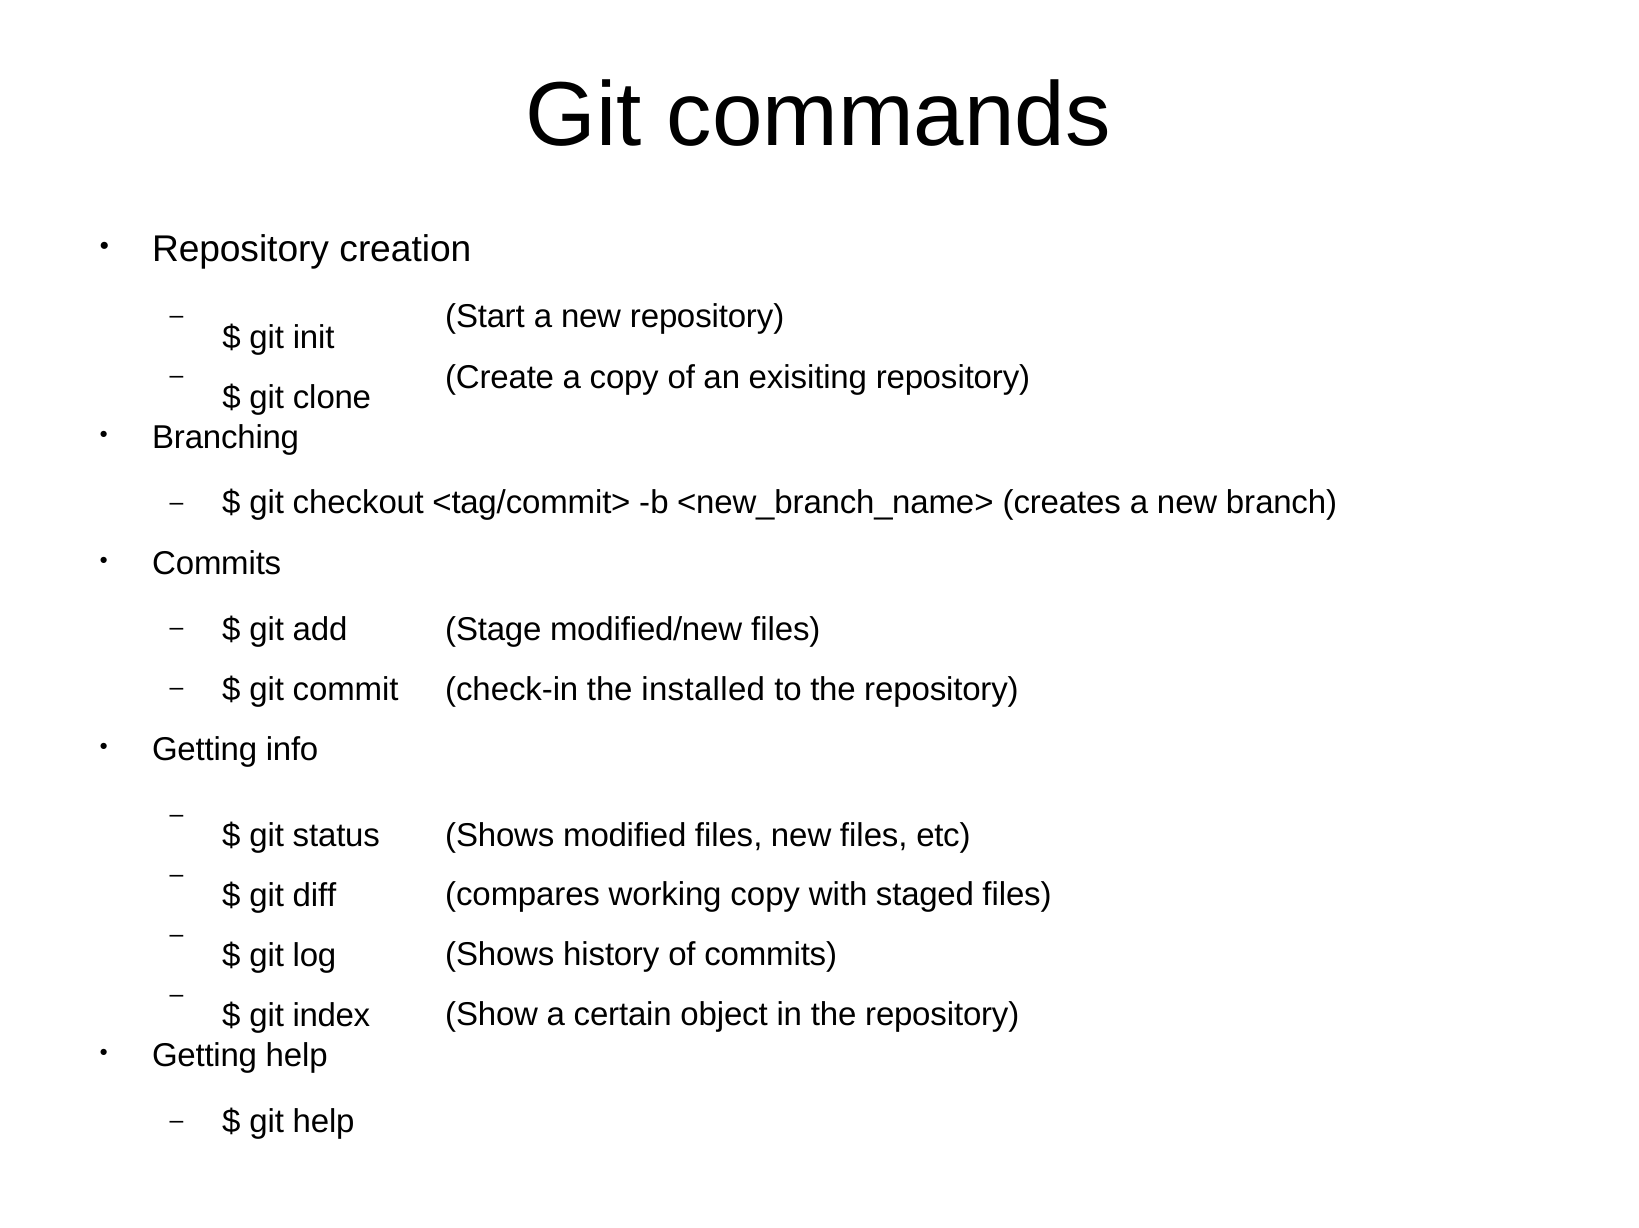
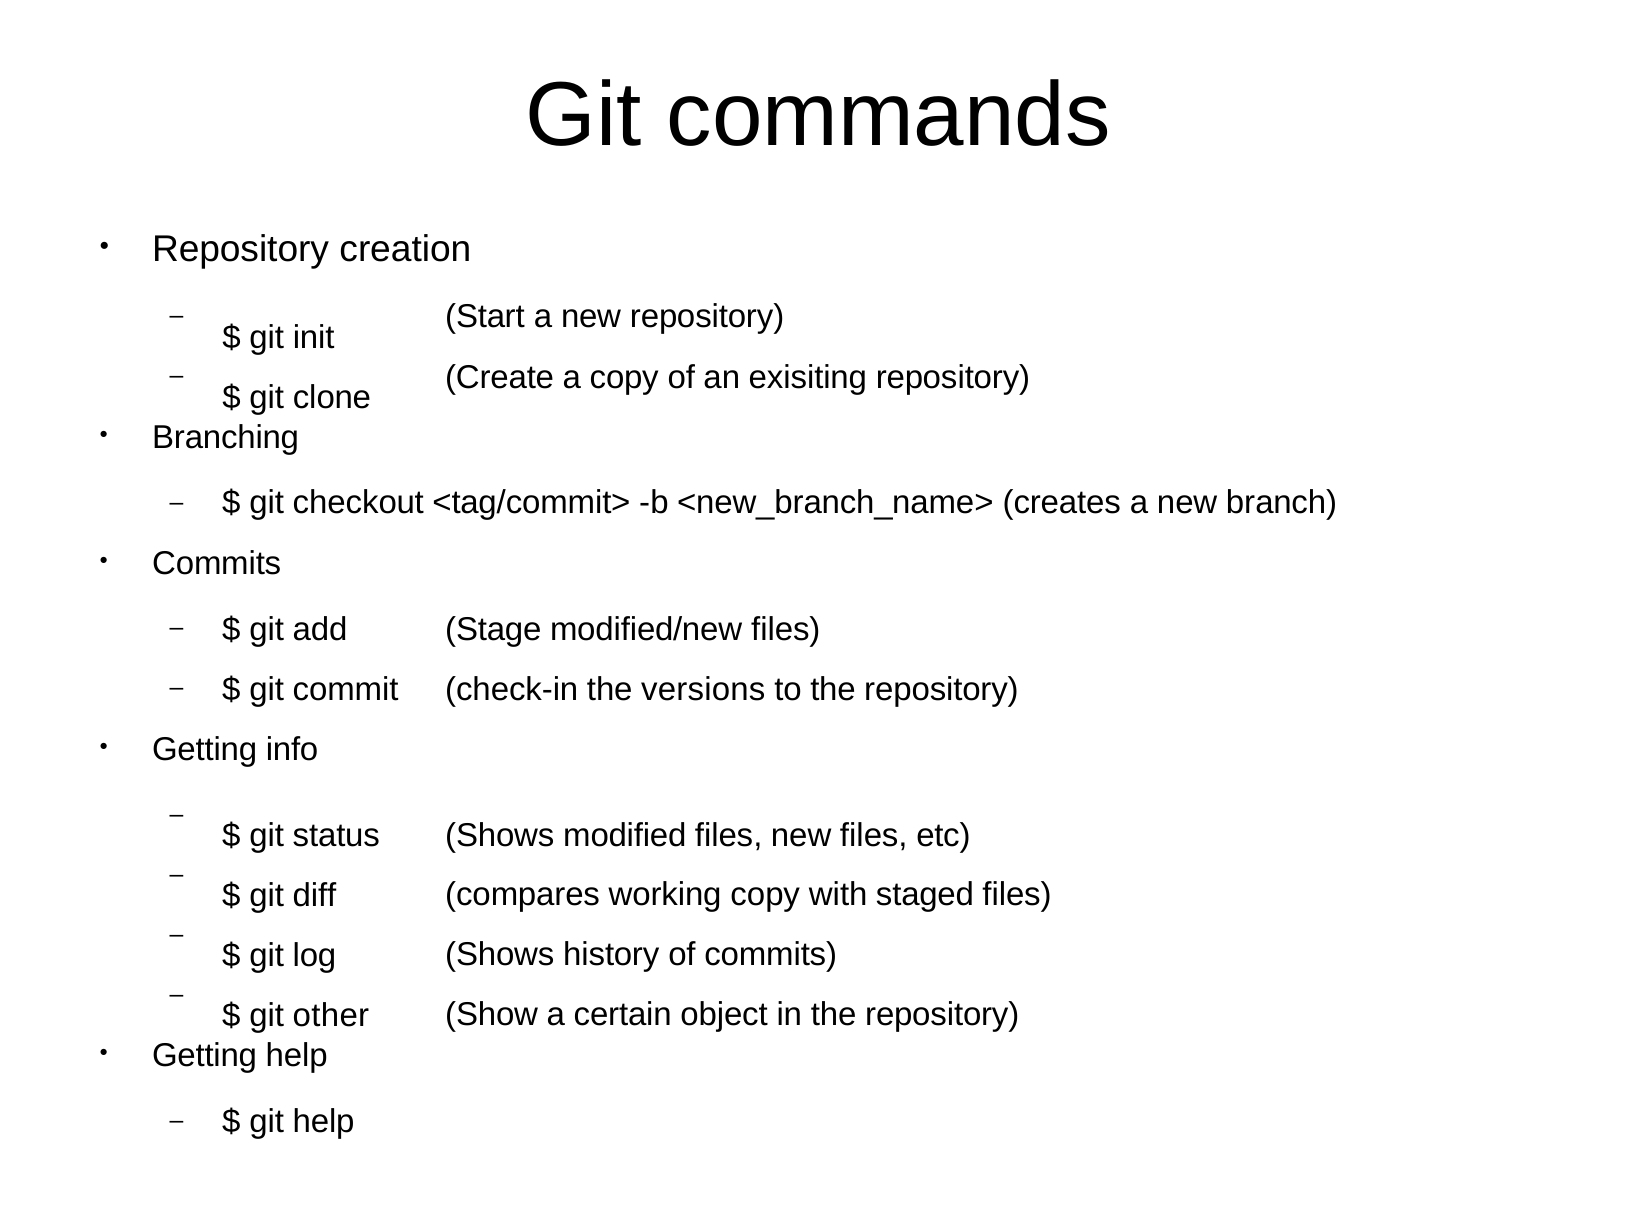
installed: installed -> versions
index: index -> other
